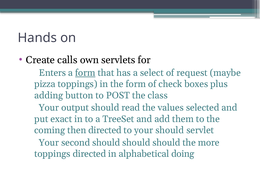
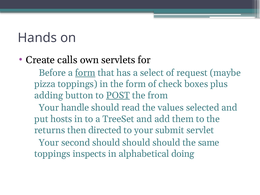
Enters: Enters -> Before
POST underline: none -> present
class: class -> from
output: output -> handle
exact: exact -> hosts
coming: coming -> returns
your should: should -> submit
more: more -> same
toppings directed: directed -> inspects
